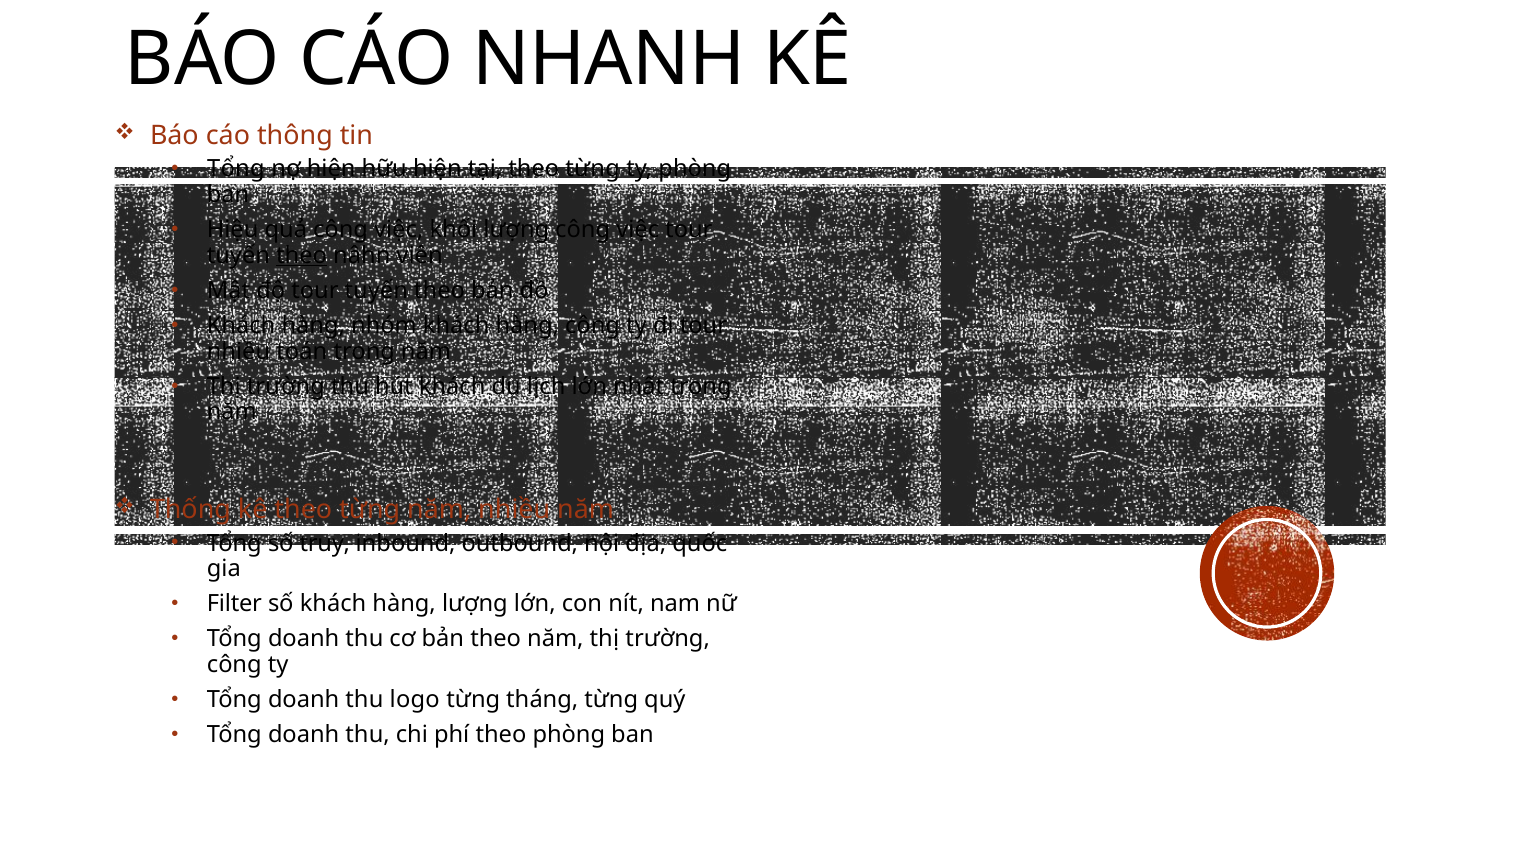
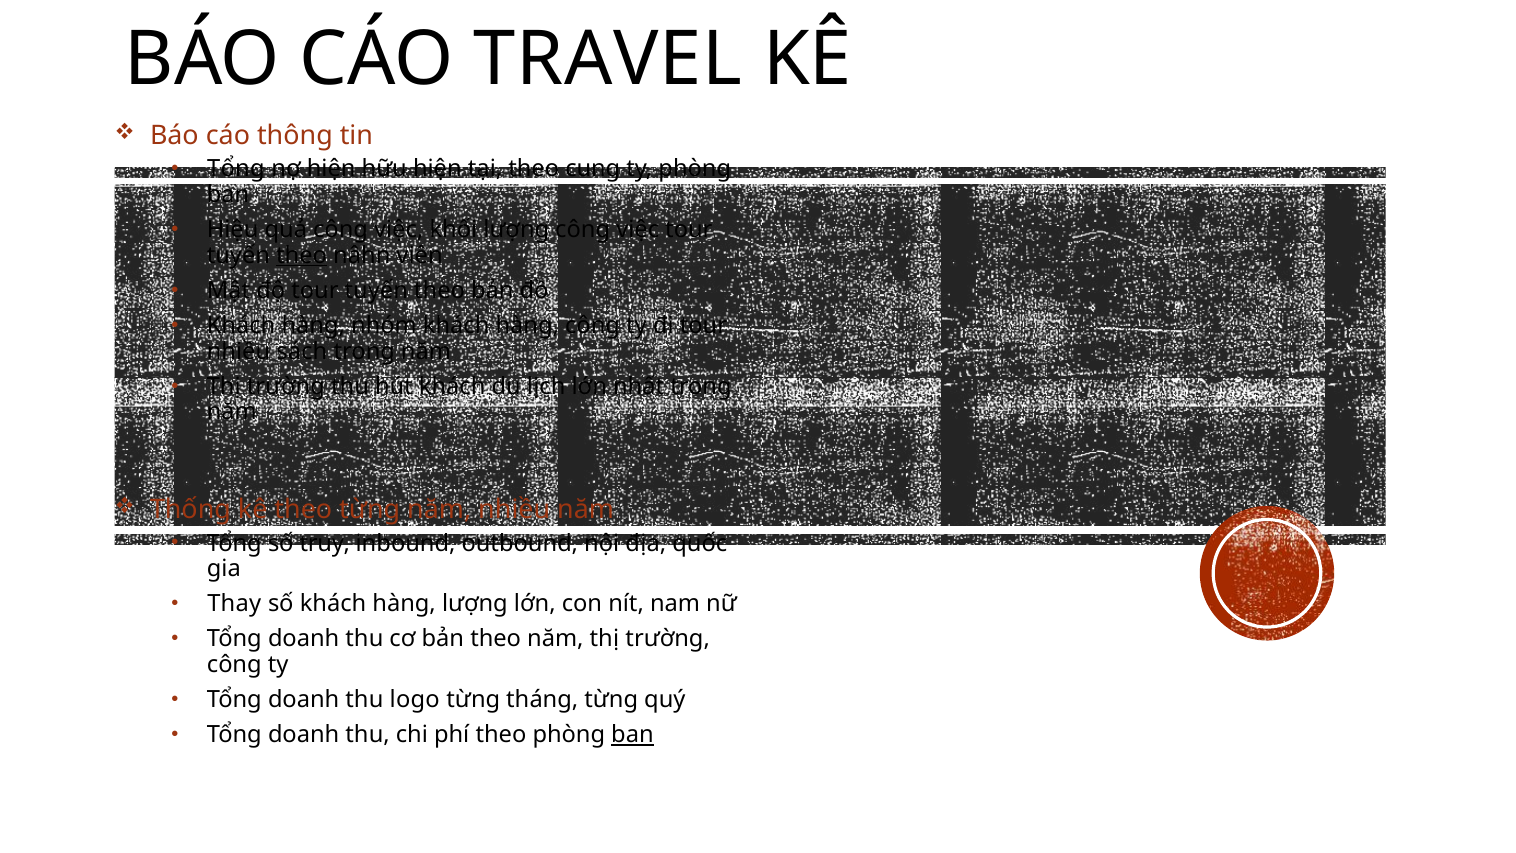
NHANH: NHANH -> TRAVEL
tại theo từng: từng -> cung
toán: toán -> sách
Filter: Filter -> Thay
ban at (632, 735) underline: none -> present
